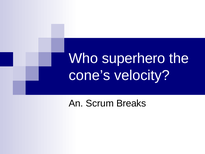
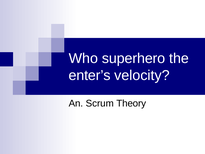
cone’s: cone’s -> enter’s
Breaks: Breaks -> Theory
